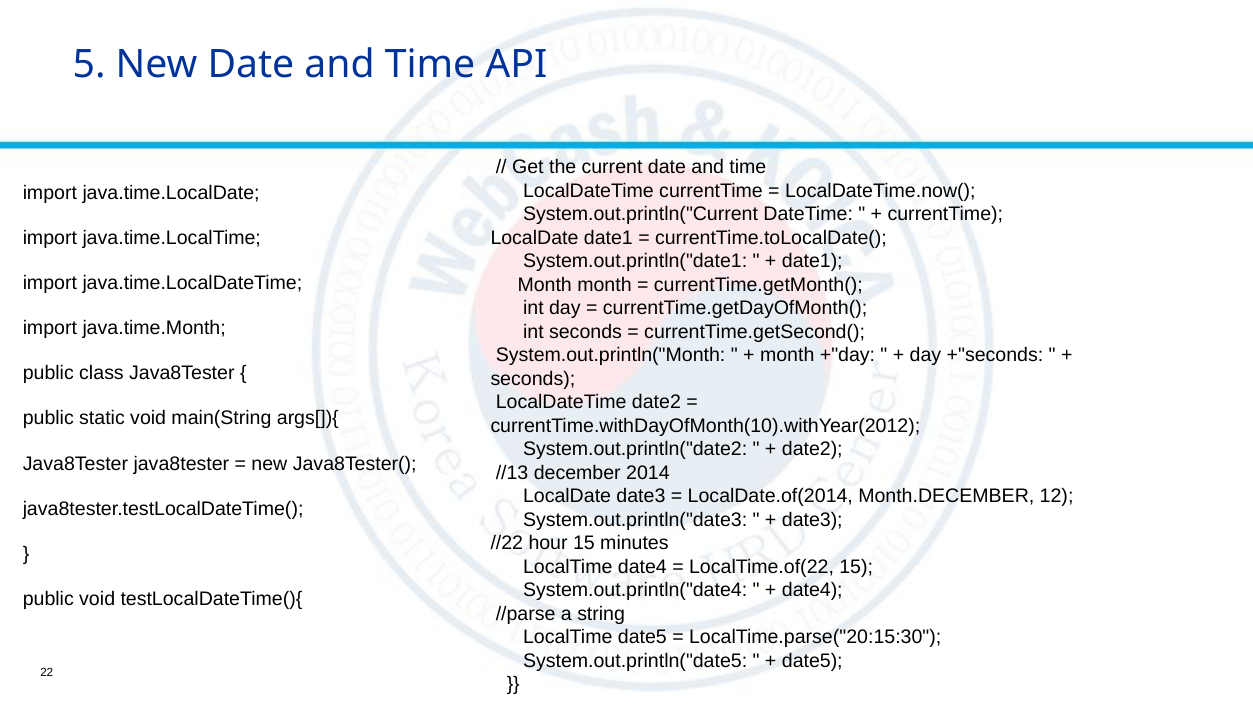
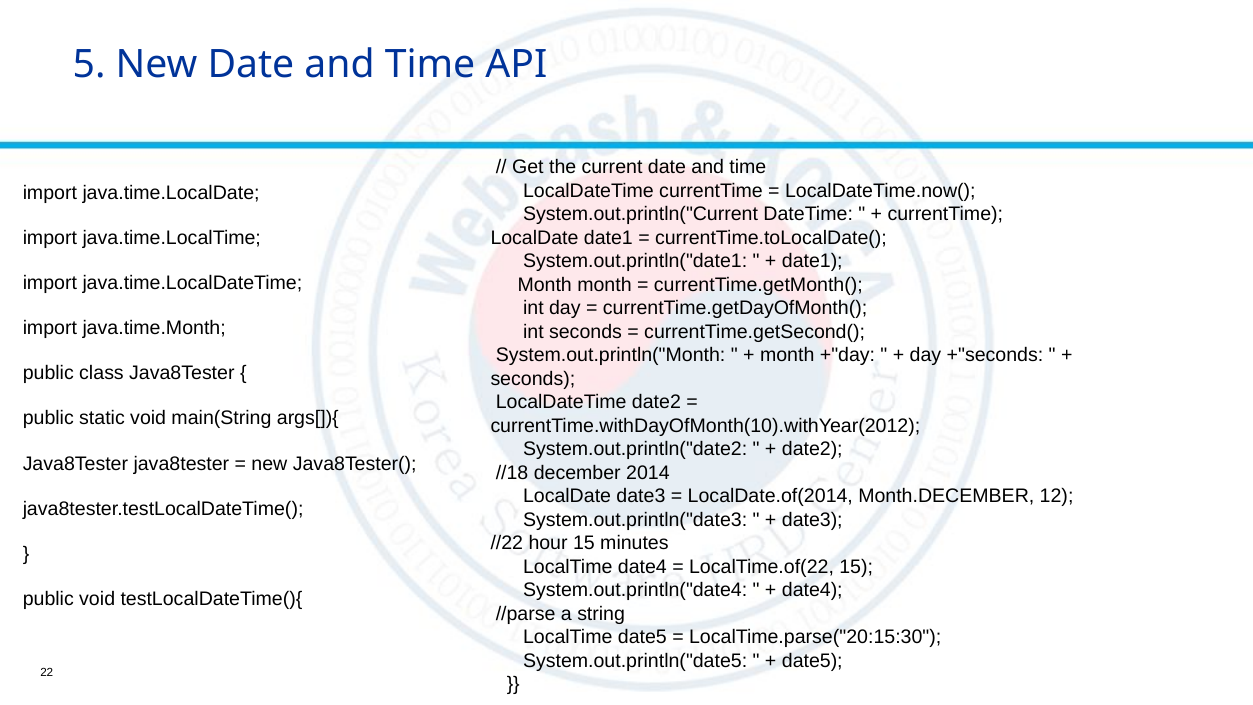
//13: //13 -> //18
